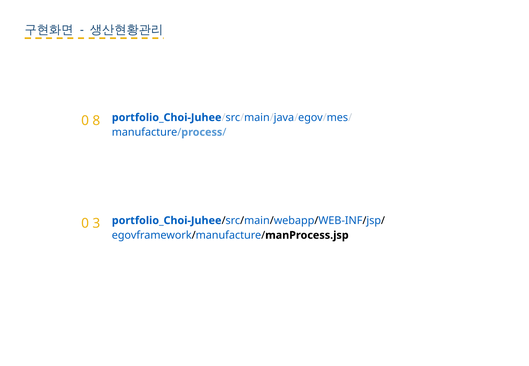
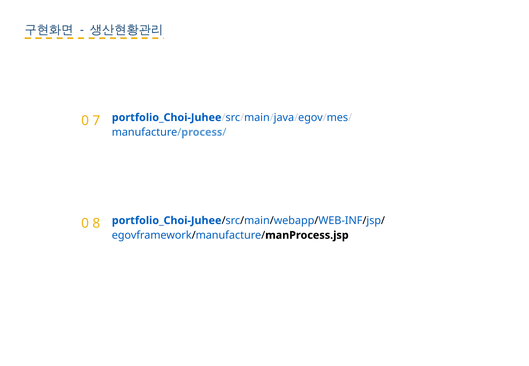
8: 8 -> 7
3: 3 -> 8
